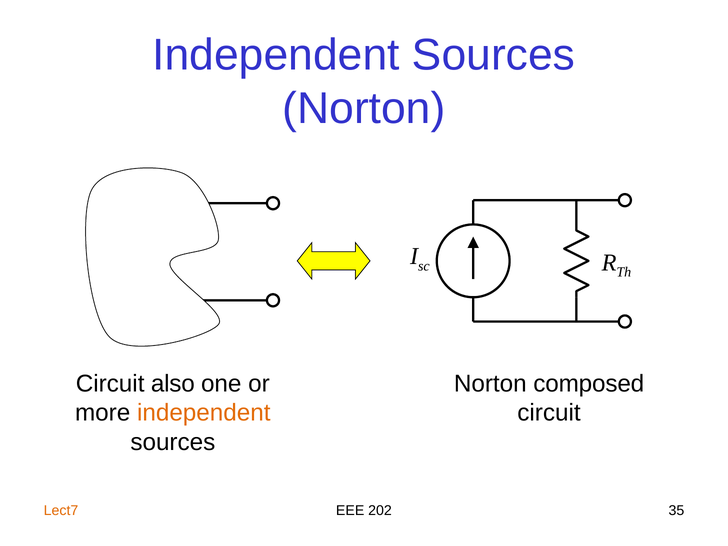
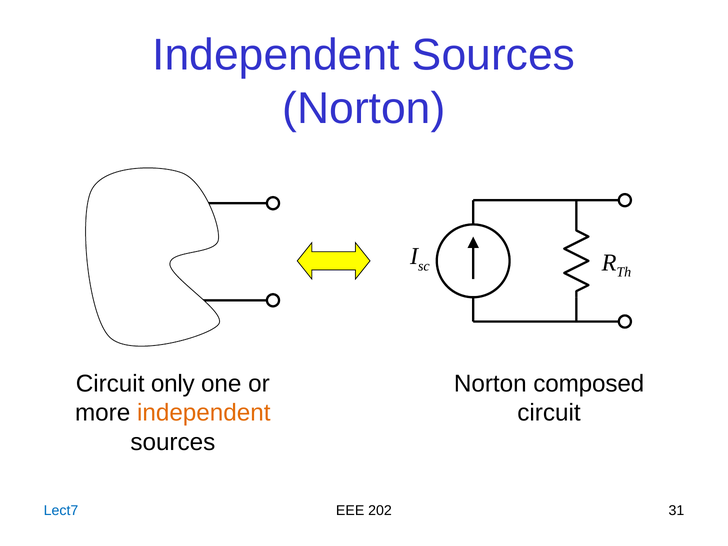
also: also -> only
Lect7 colour: orange -> blue
35: 35 -> 31
